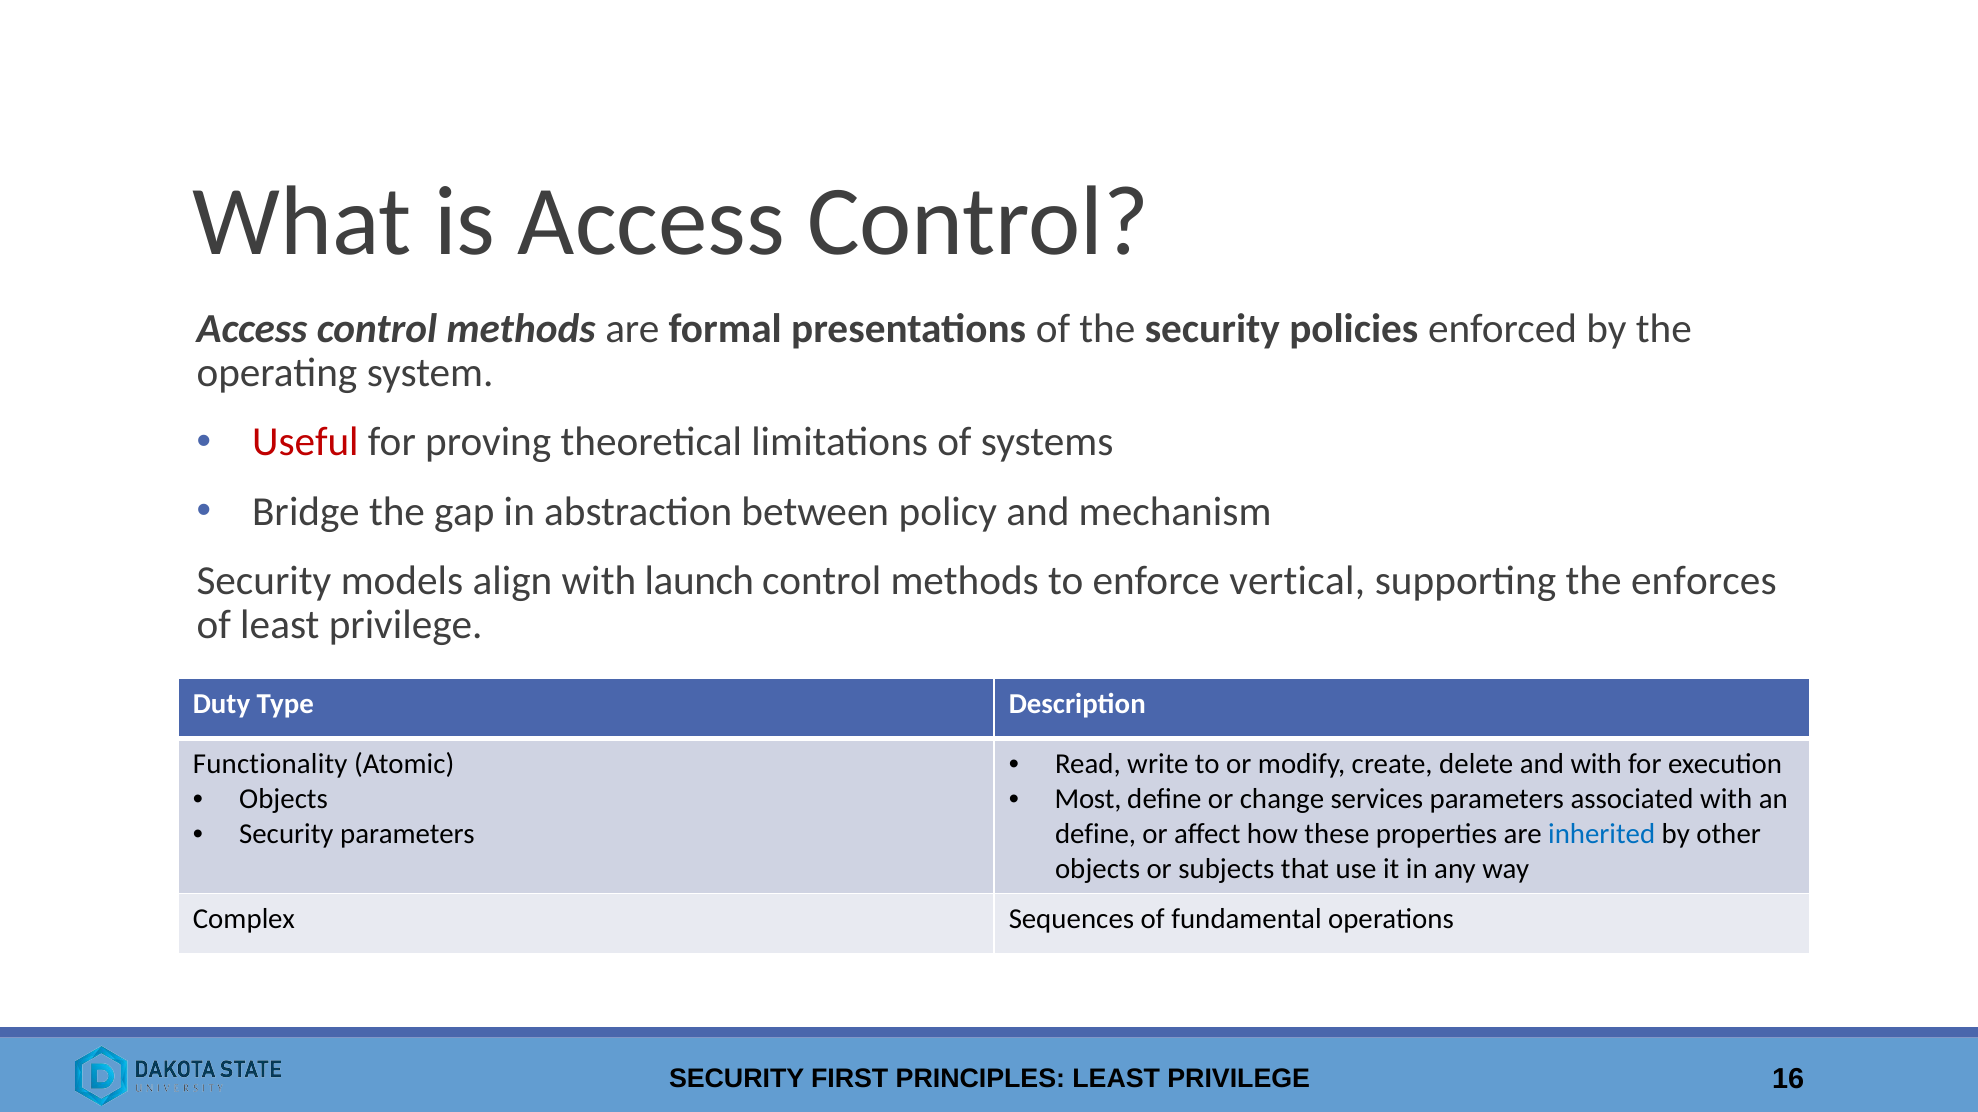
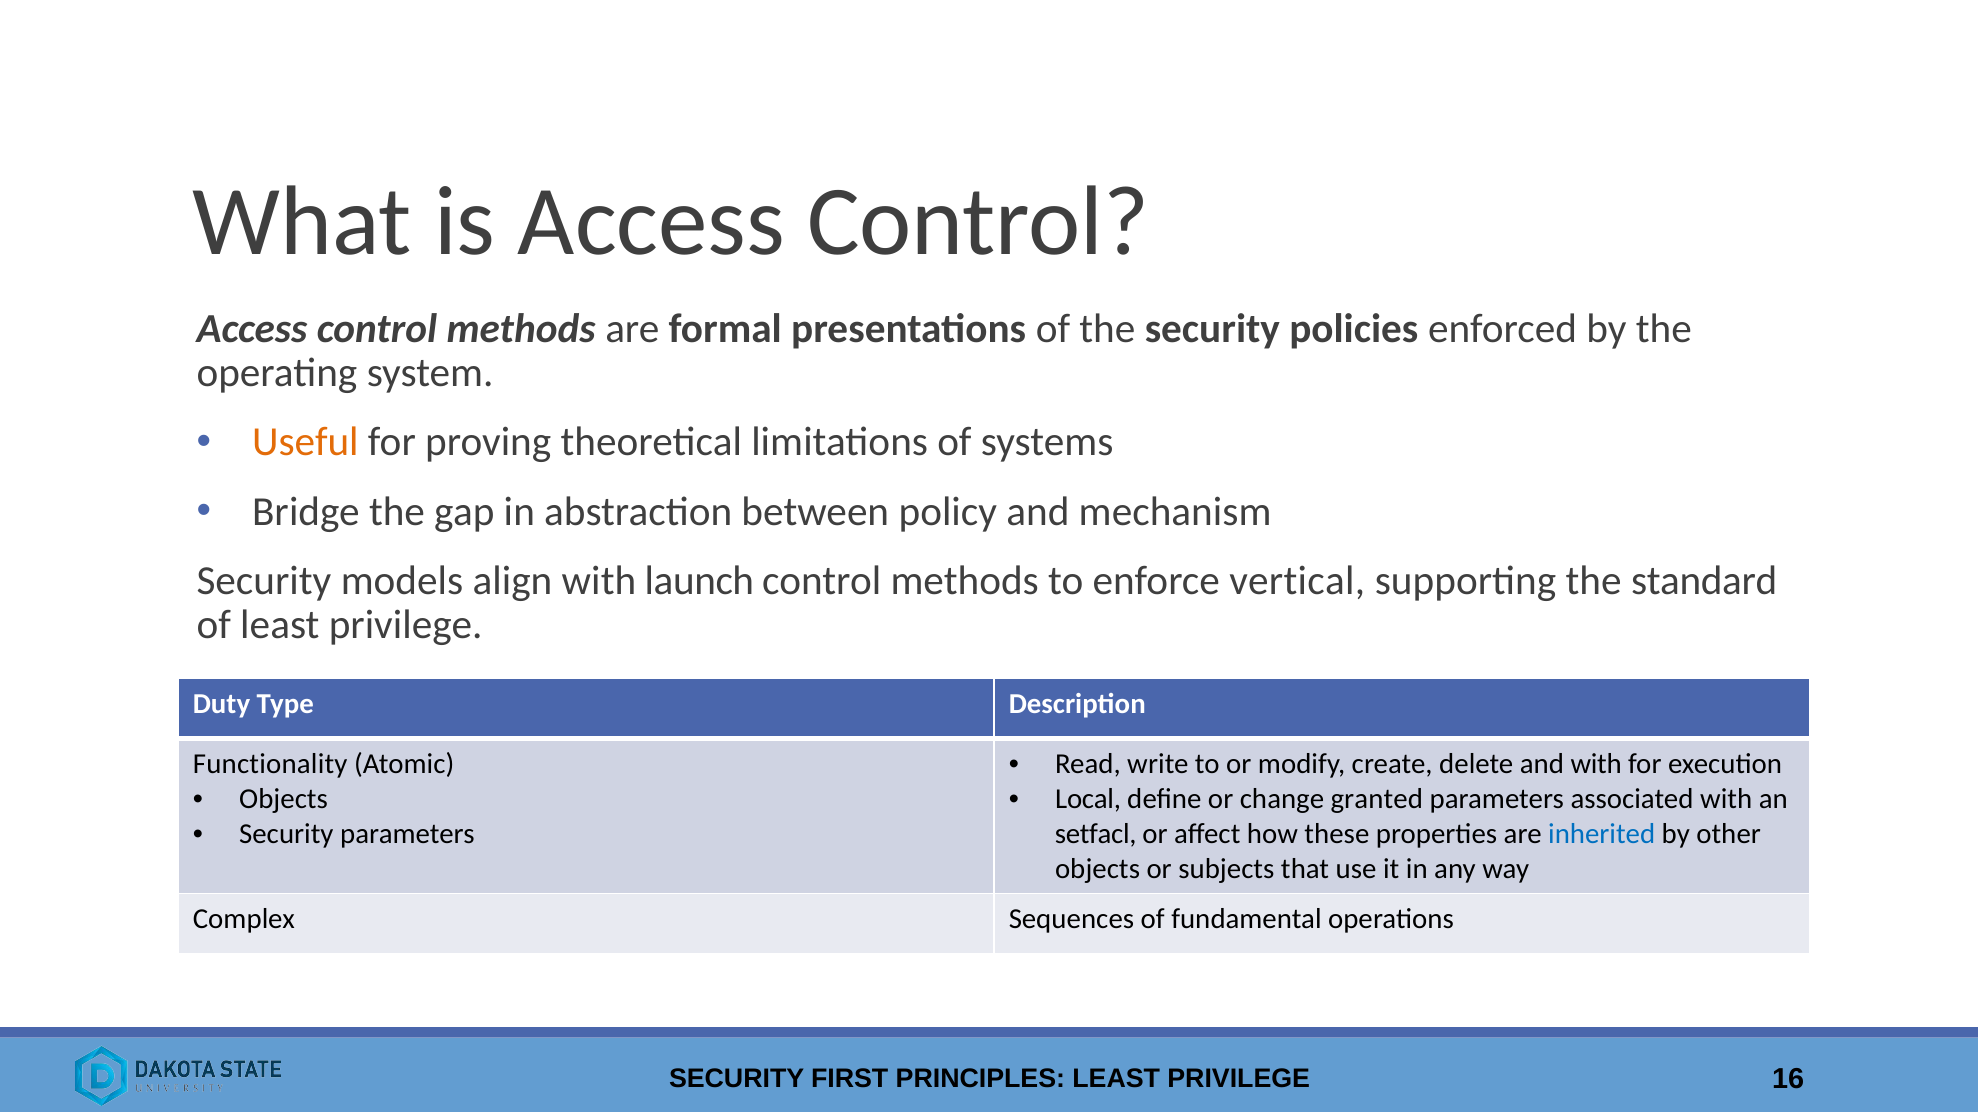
Useful colour: red -> orange
enforces: enforces -> standard
Most: Most -> Local
services: services -> granted
define at (1096, 834): define -> setfacl
